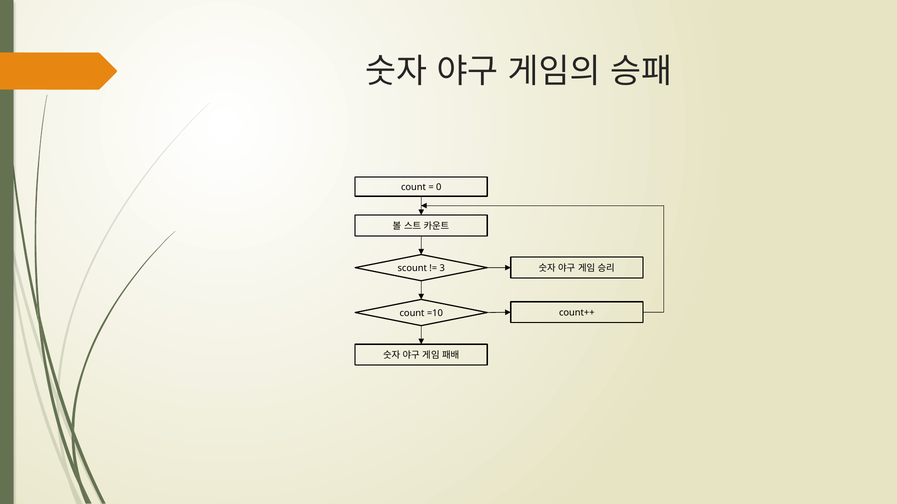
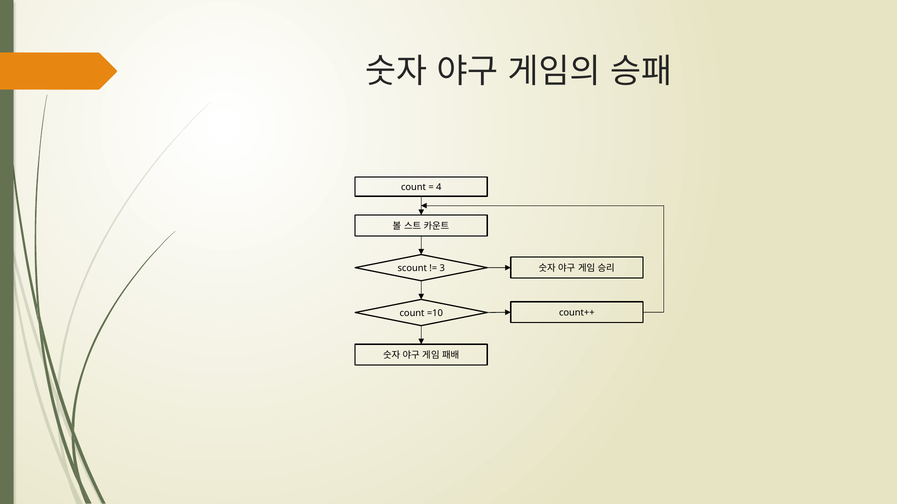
0: 0 -> 4
